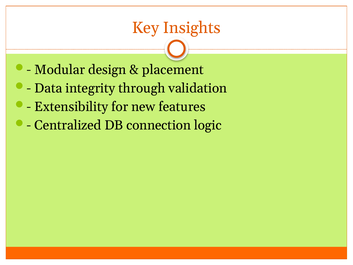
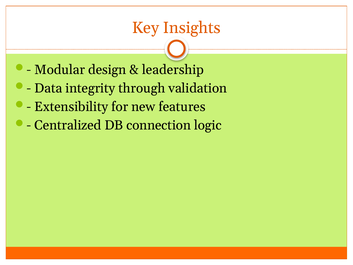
placement: placement -> leadership
